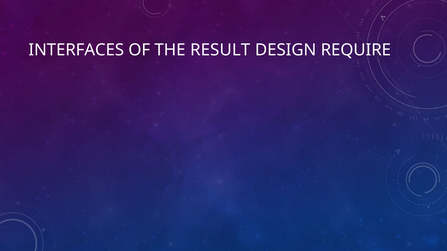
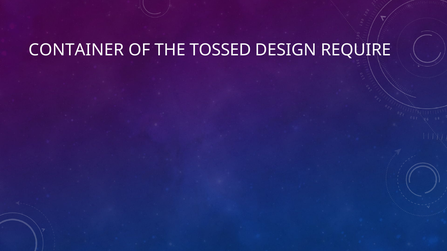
INTERFACES: INTERFACES -> CONTAINER
RESULT: RESULT -> TOSSED
